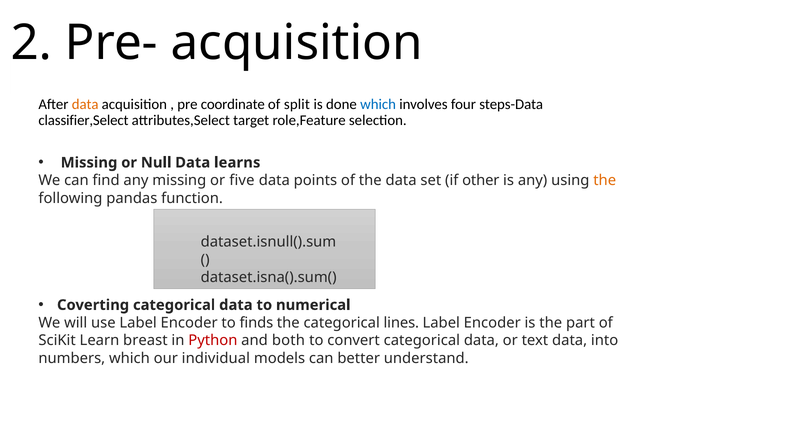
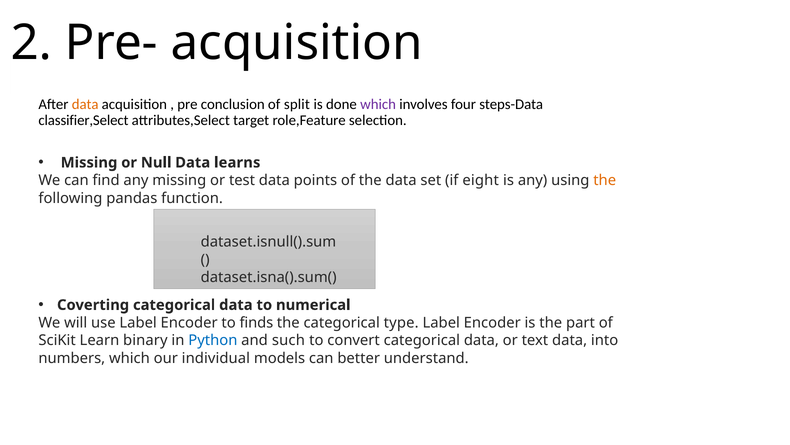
coordinate: coordinate -> conclusion
which at (378, 104) colour: blue -> purple
five: five -> test
other: other -> eight
lines: lines -> type
breast: breast -> binary
Python colour: red -> blue
both: both -> such
